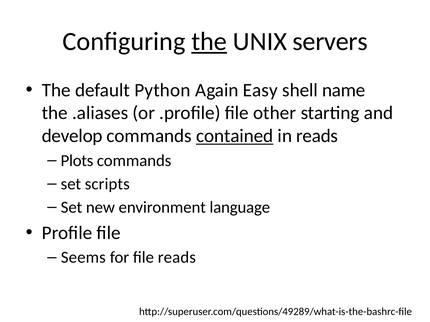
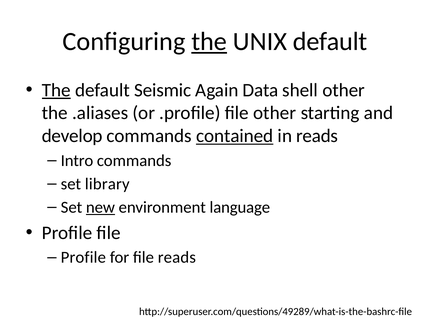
UNIX servers: servers -> default
The at (56, 90) underline: none -> present
Python: Python -> Seismic
Easy: Easy -> Data
shell name: name -> other
Plots: Plots -> Intro
scripts: scripts -> library
new underline: none -> present
Seems at (83, 258): Seems -> Profile
